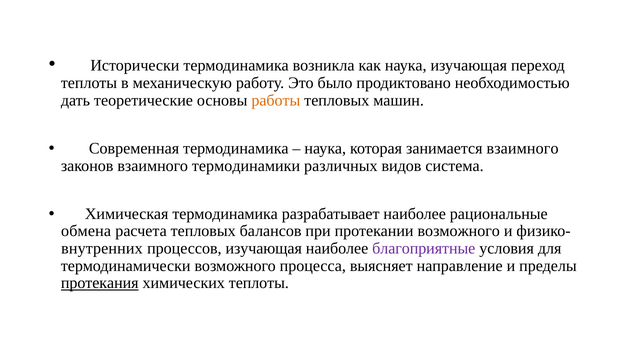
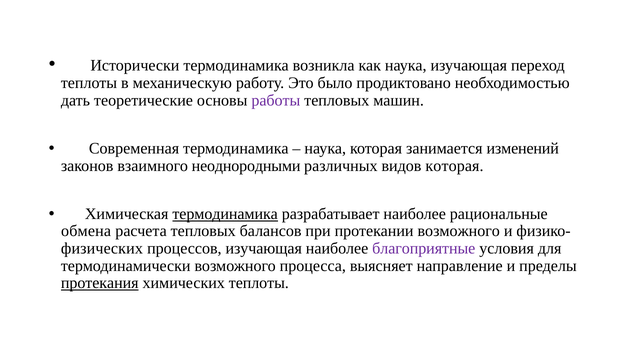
работы colour: orange -> purple
занимается взаимного: взаимного -> изменений
термодинамики: термодинамики -> неоднородными
видов система: система -> которая
термодинамика at (225, 214) underline: none -> present
внутренних: внутренних -> физических
